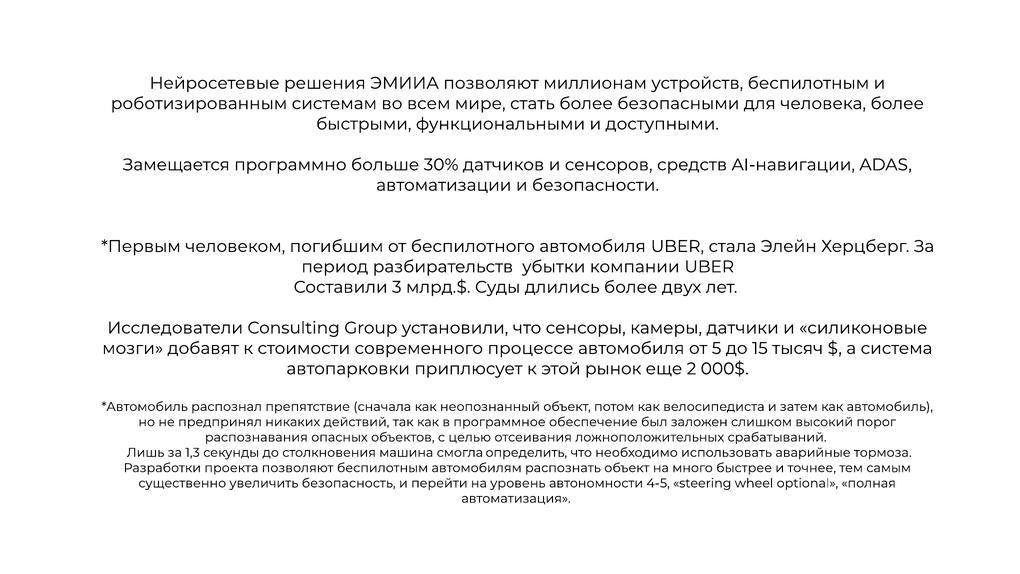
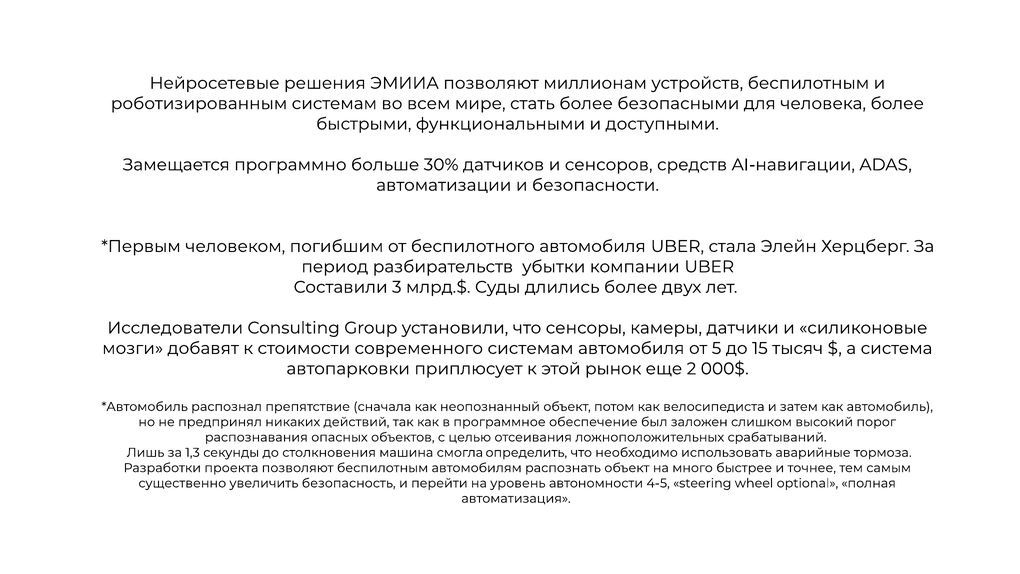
современного процессе: процессе -> системам
